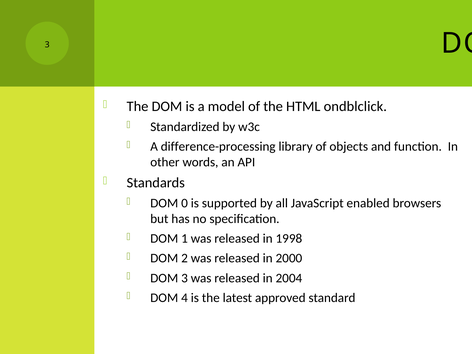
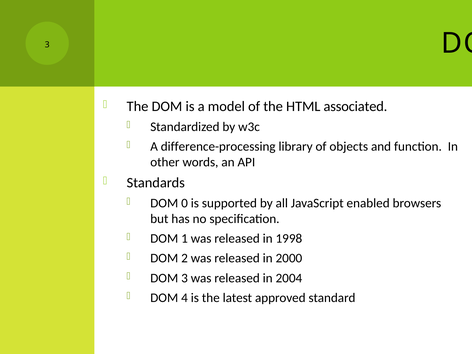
ondblclick: ondblclick -> associated
